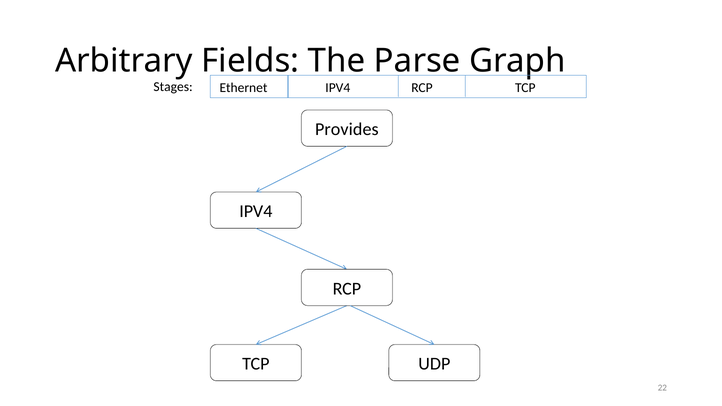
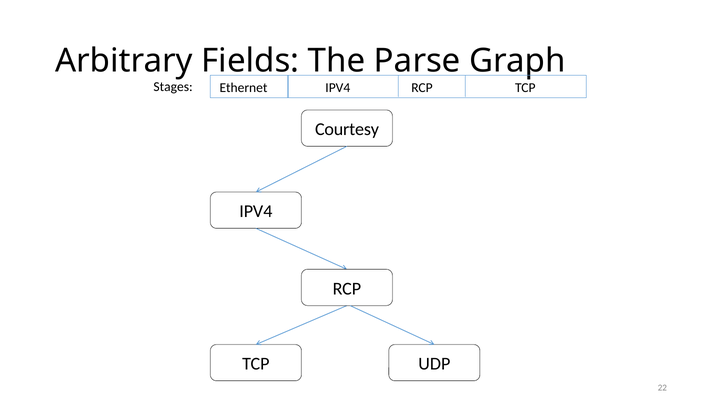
Provides: Provides -> Courtesy
